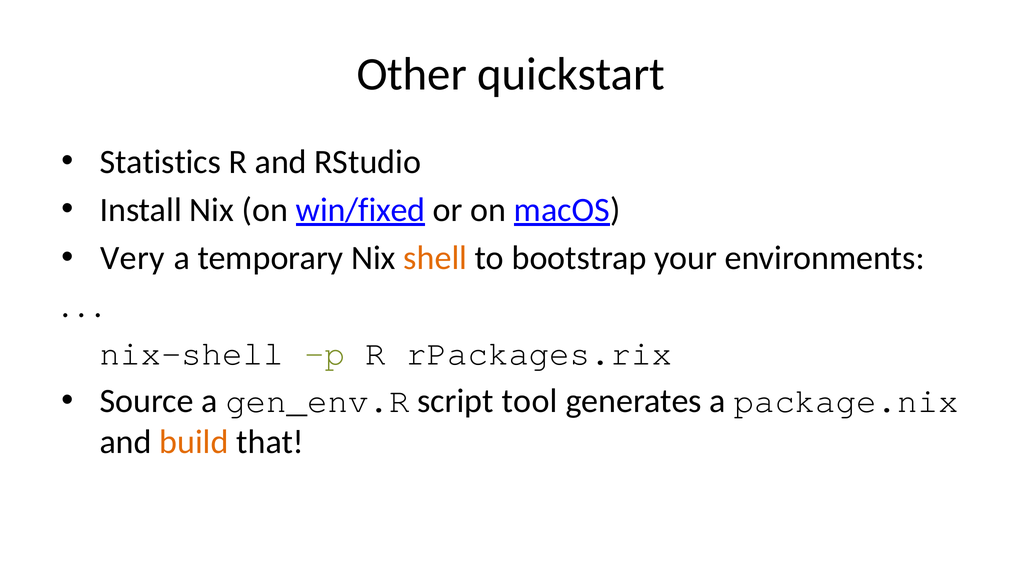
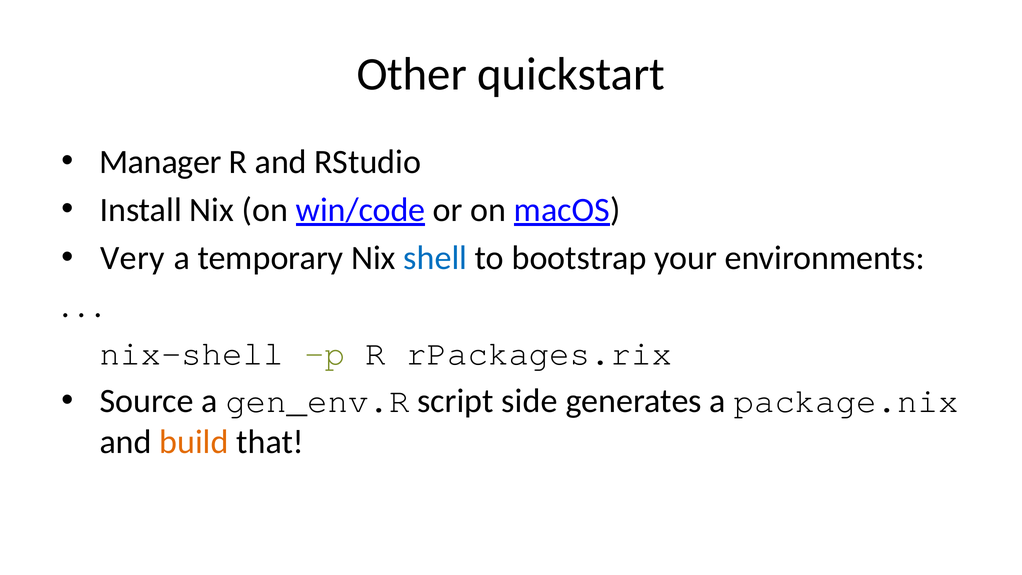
Statistics: Statistics -> Manager
win/fixed: win/fixed -> win/code
shell colour: orange -> blue
tool: tool -> side
